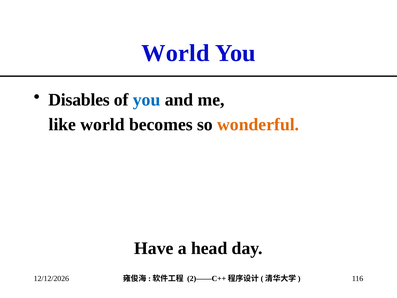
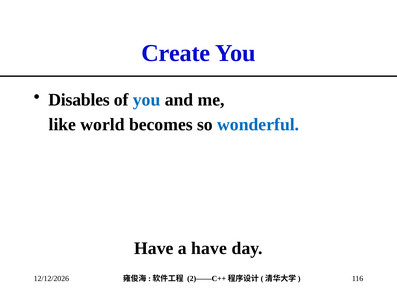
World at (176, 53): World -> Create
wonderful colour: orange -> blue
a head: head -> have
